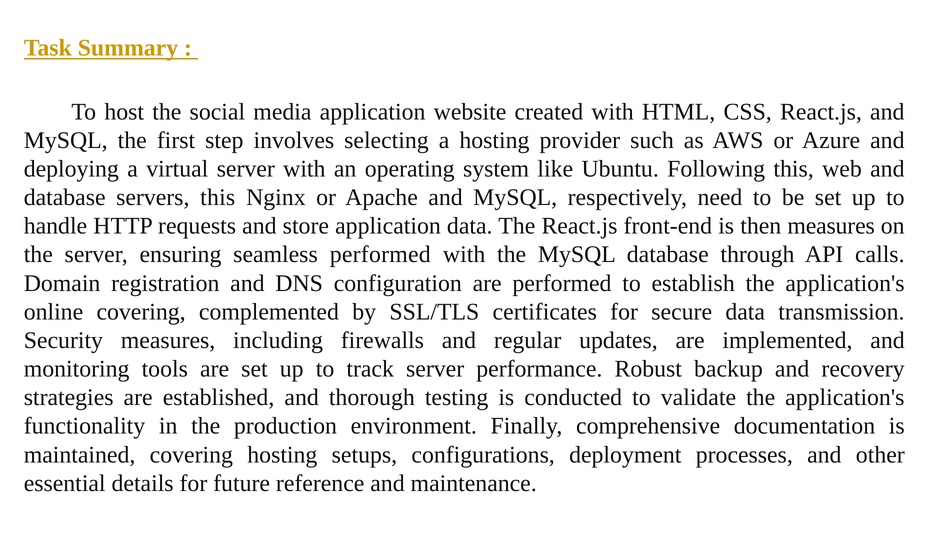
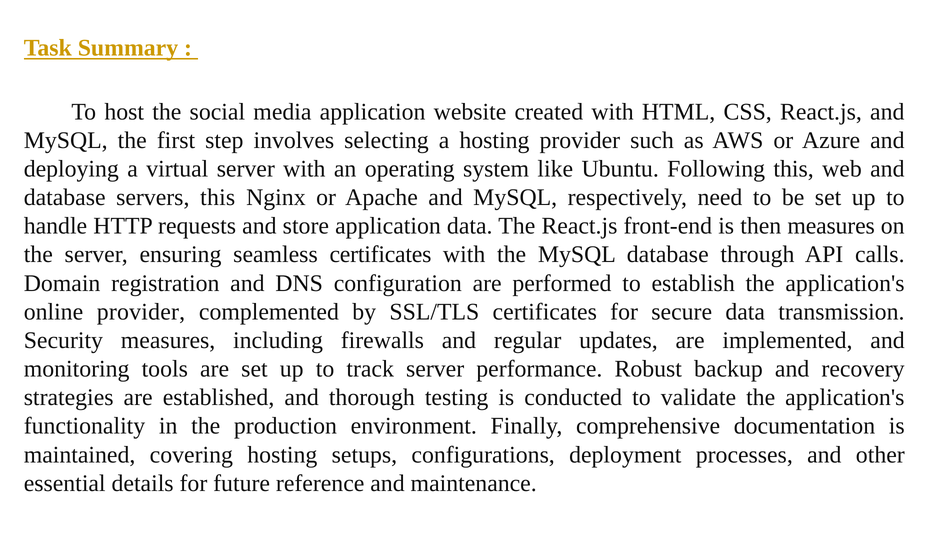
seamless performed: performed -> certificates
online covering: covering -> provider
